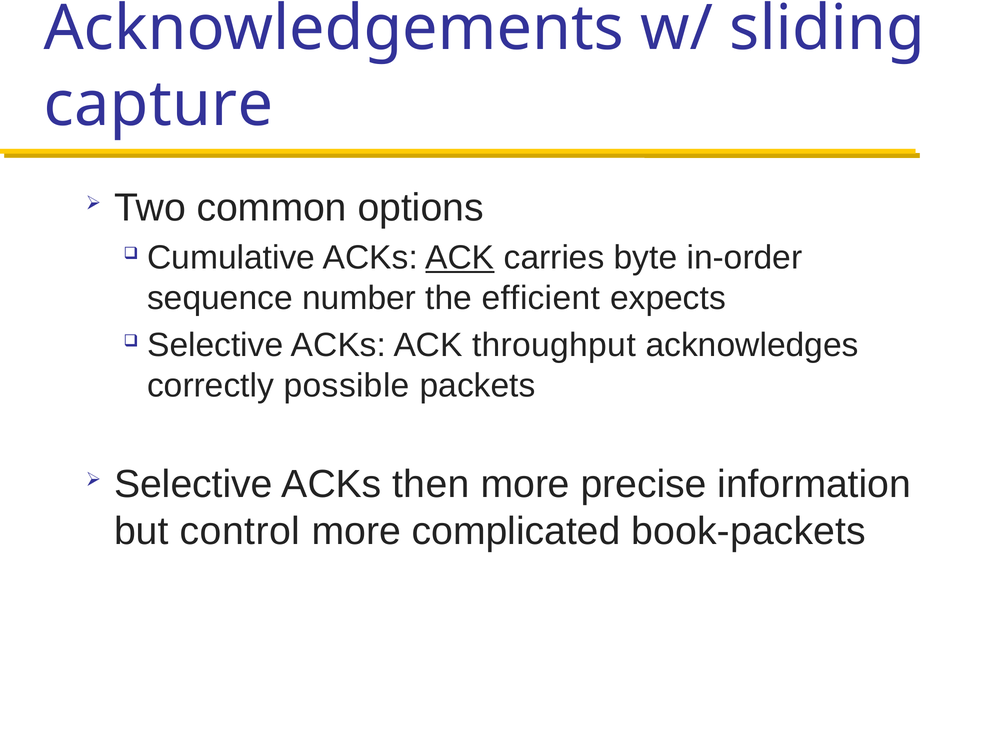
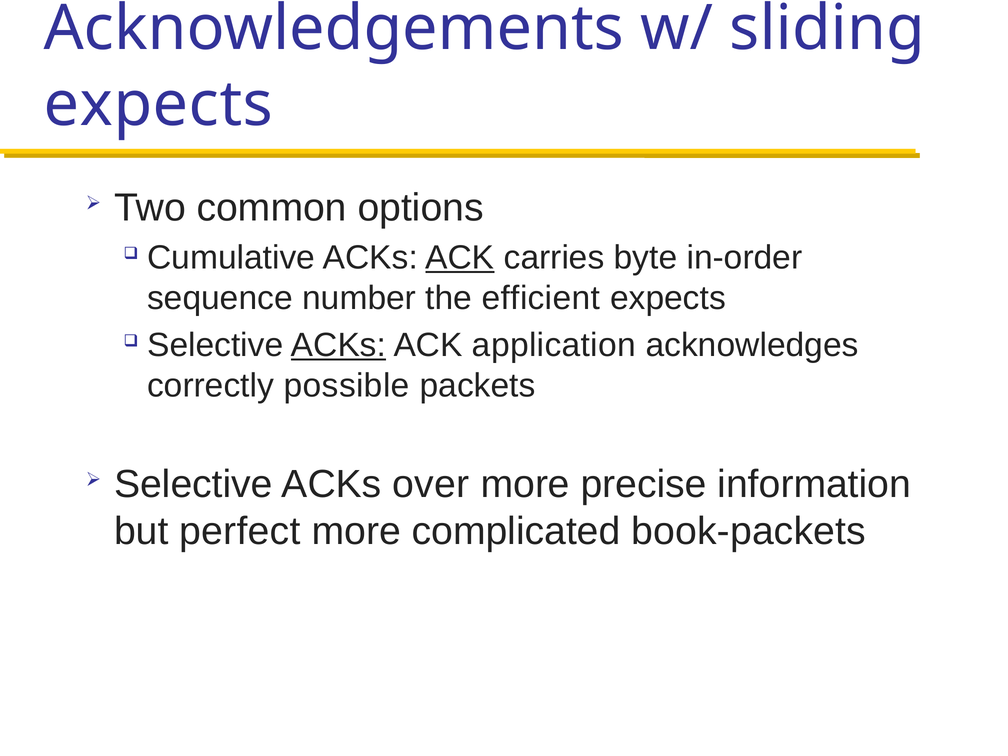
capture at (159, 104): capture -> expects
ACKs at (339, 345) underline: none -> present
throughput: throughput -> application
then: then -> over
control: control -> perfect
